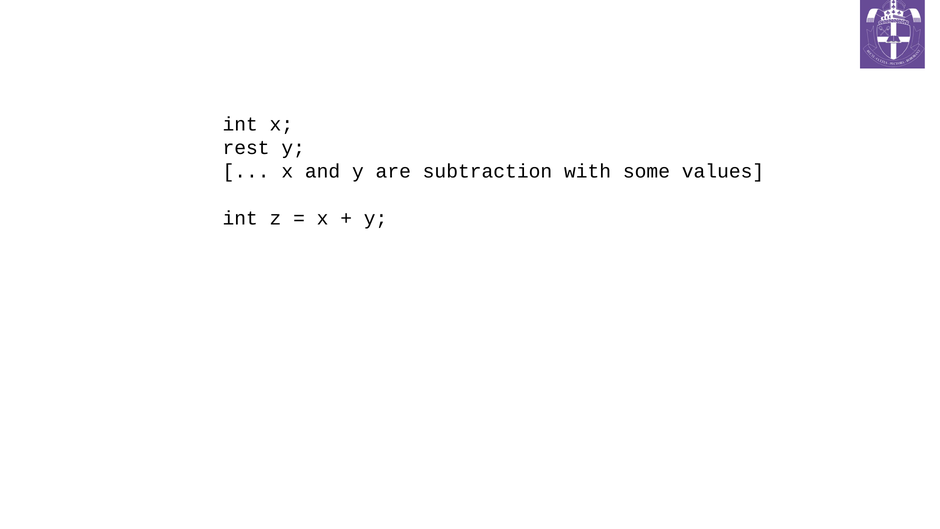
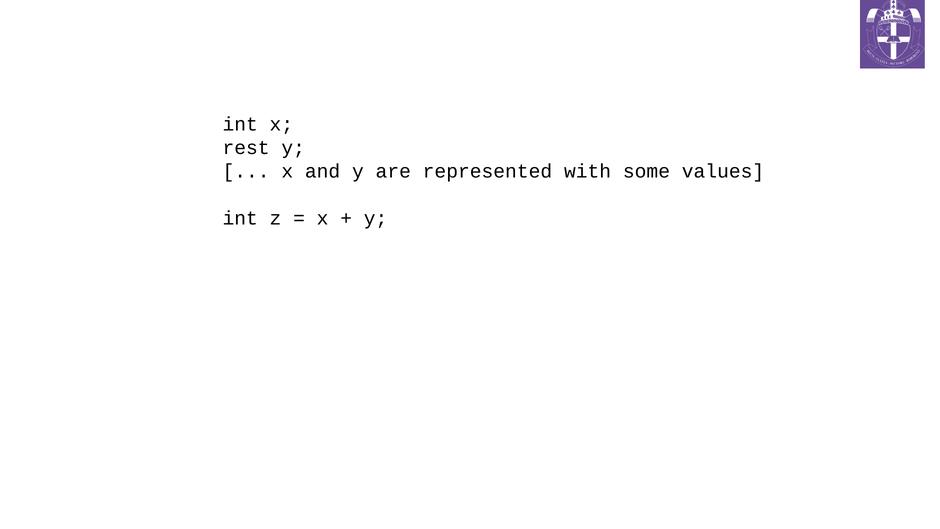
subtraction: subtraction -> represented
